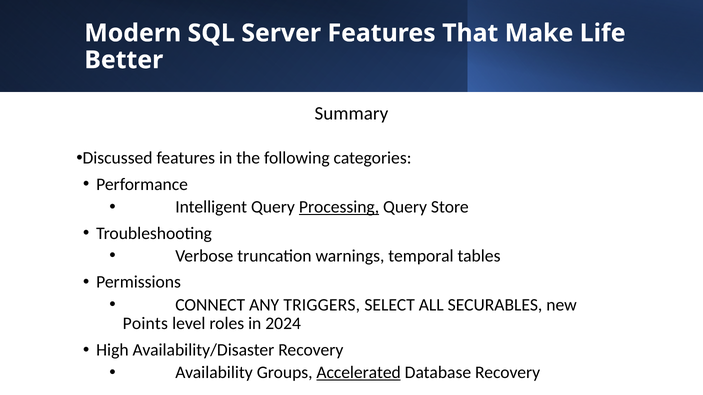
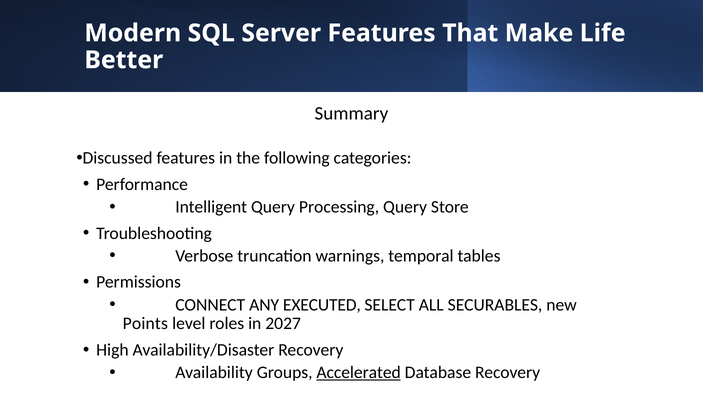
Processing underline: present -> none
TRIGGERS: TRIGGERS -> EXECUTED
2024: 2024 -> 2027
